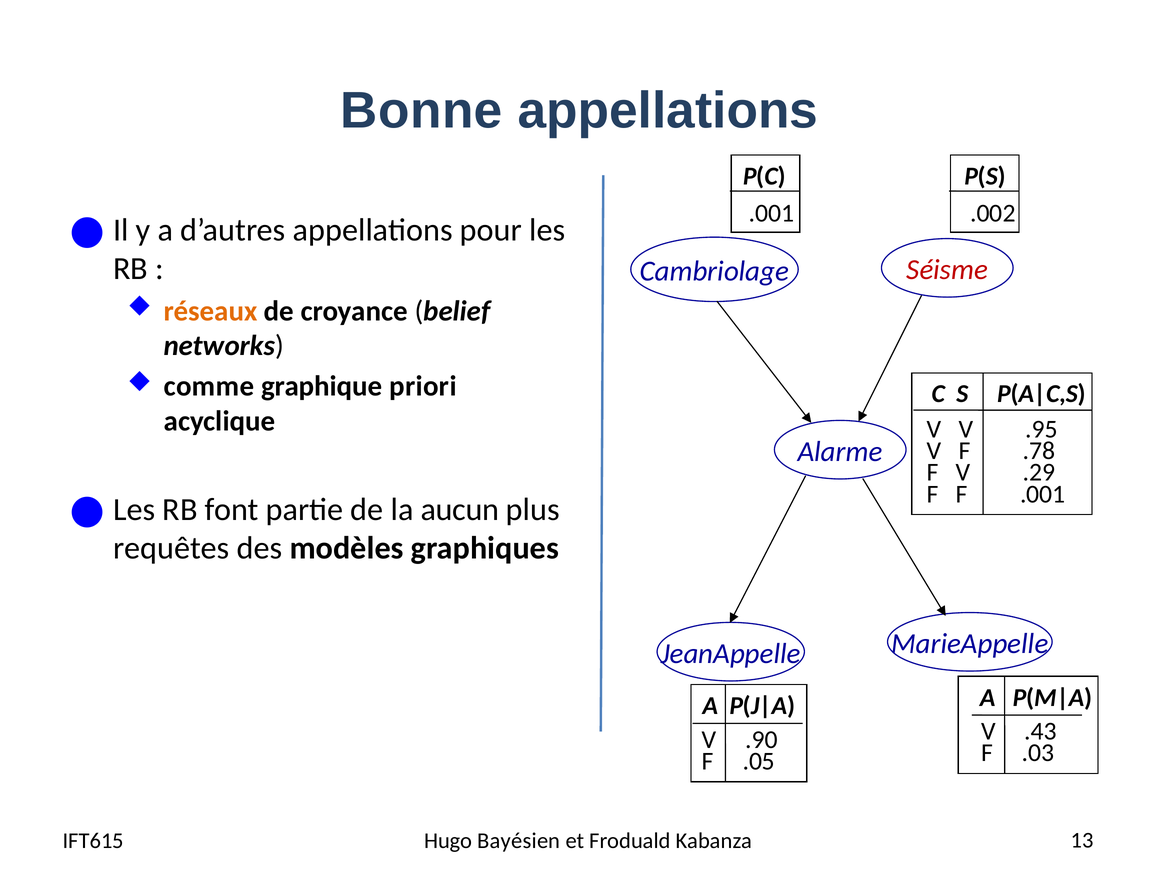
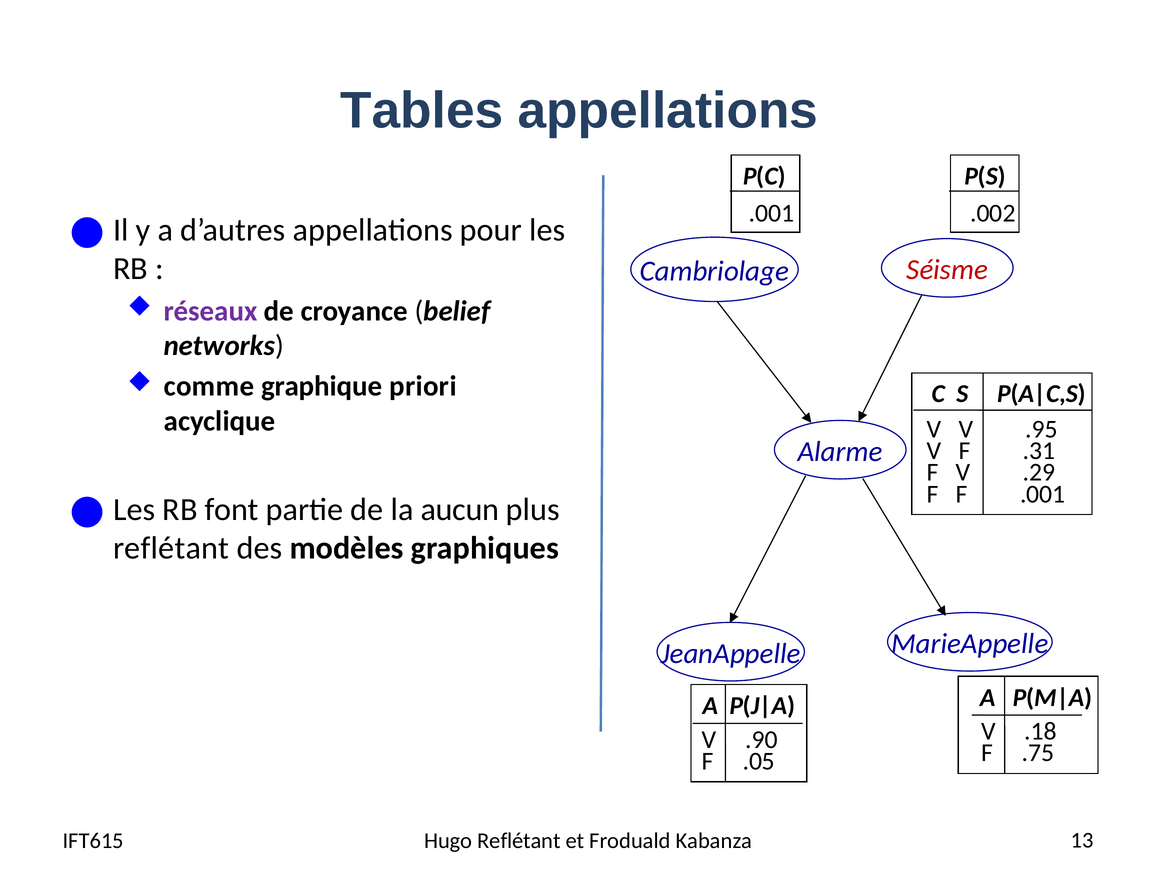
Bonne: Bonne -> Tables
réseaux colour: orange -> purple
.78: .78 -> .31
requêtes at (171, 548): requêtes -> reflétant
.43: .43 -> .18
.03: .03 -> .75
Hugo Bayésien: Bayésien -> Reflétant
